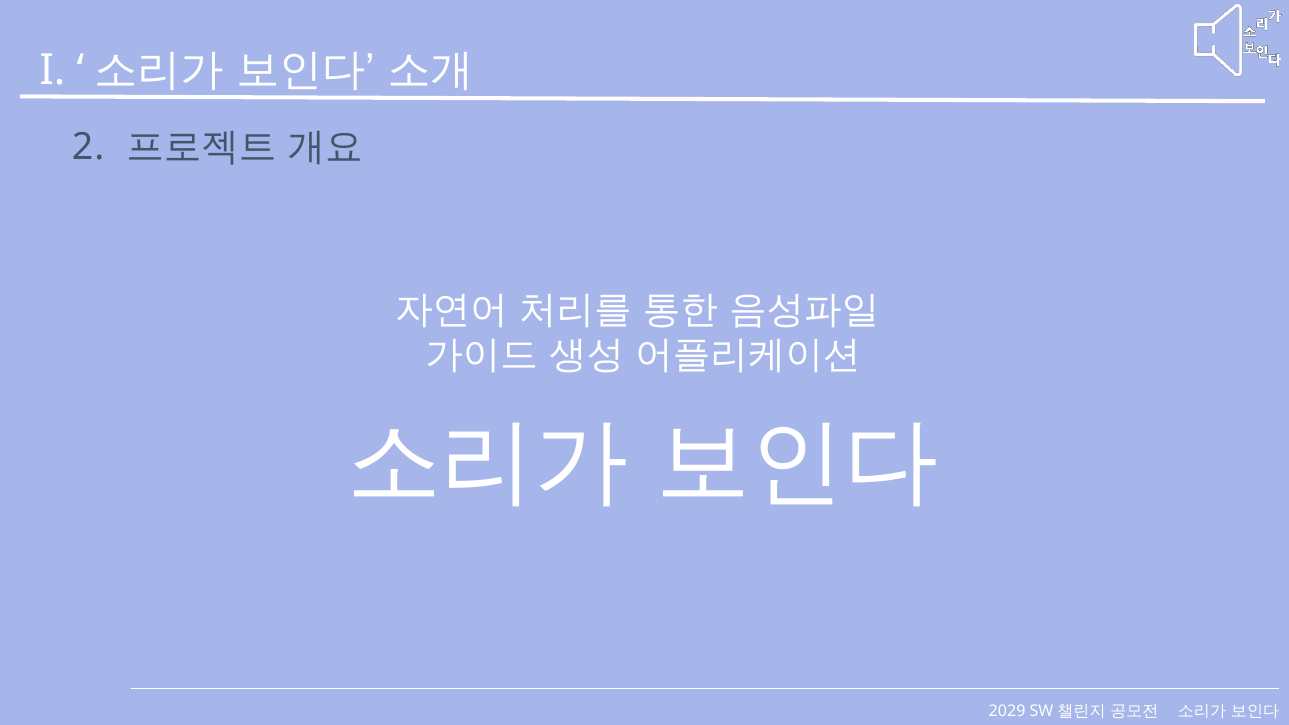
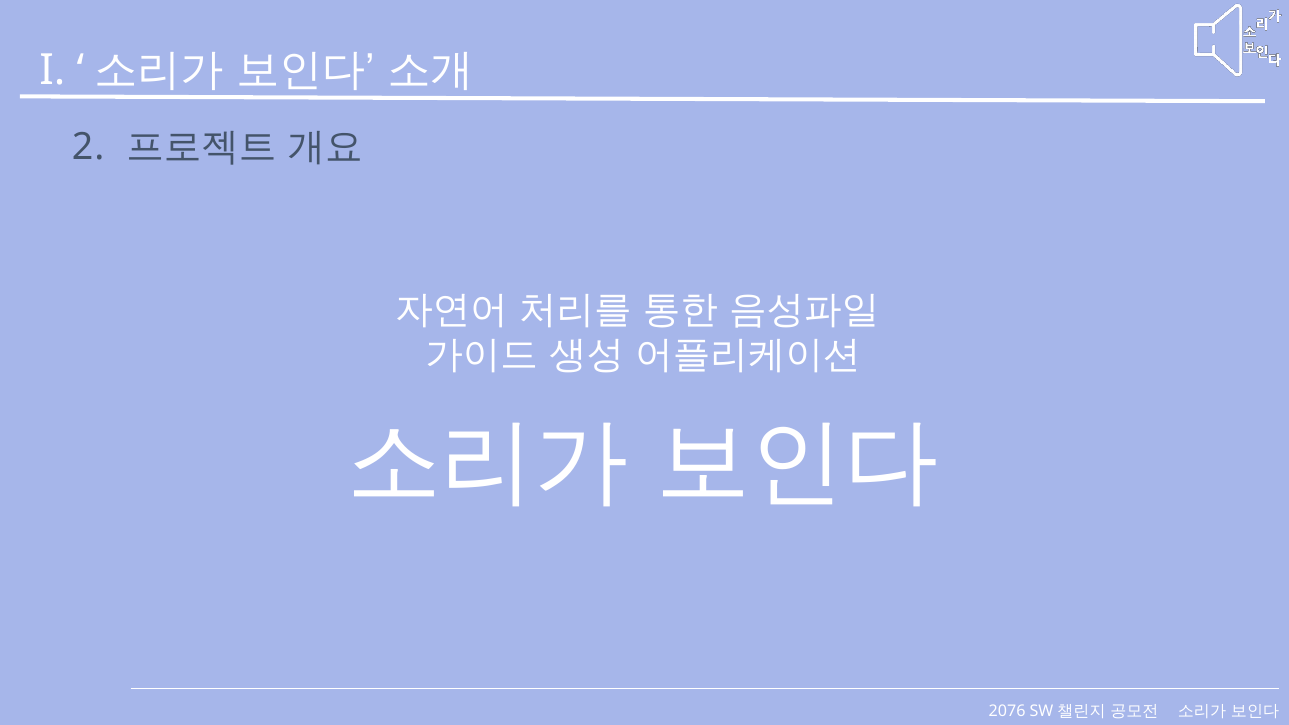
2029: 2029 -> 2076
